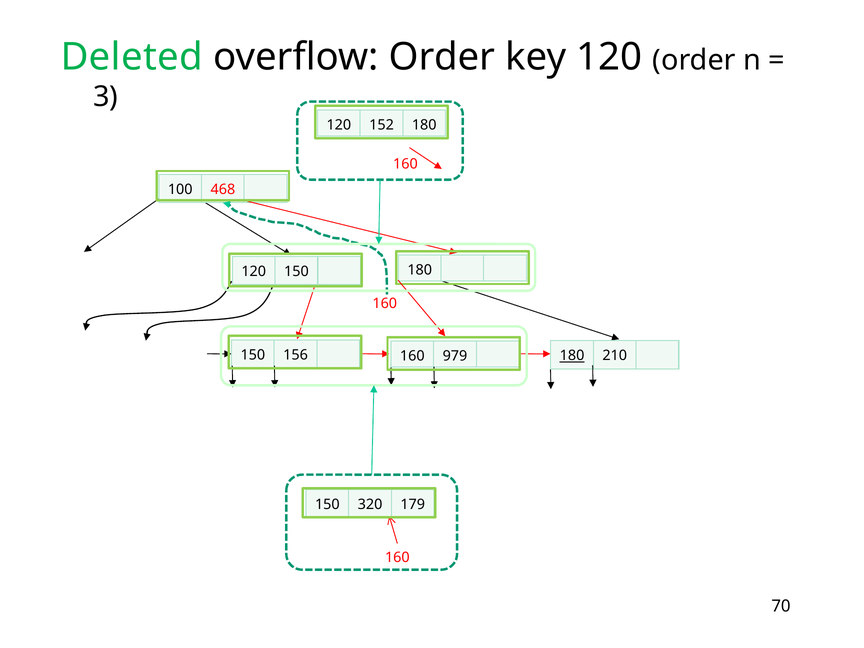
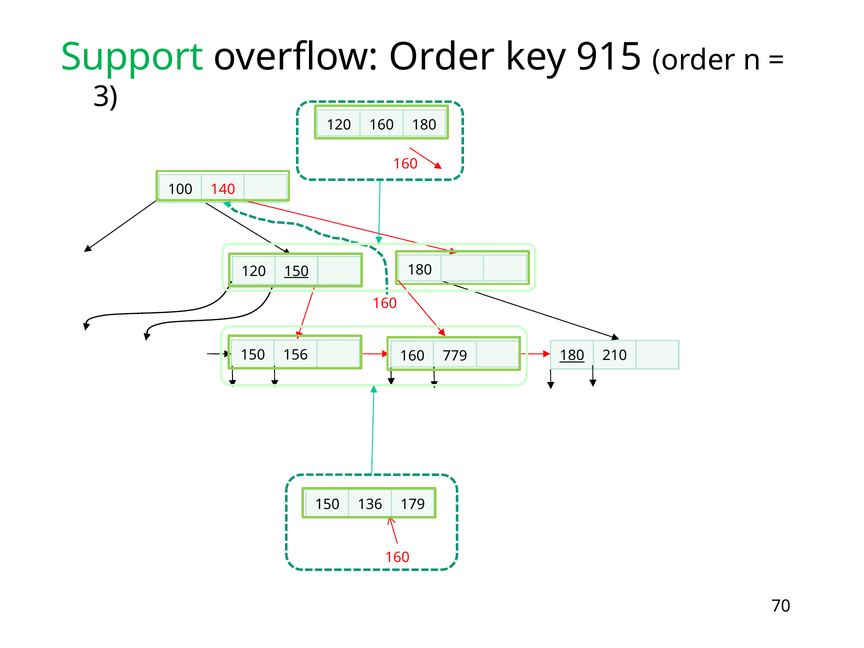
Deleted: Deleted -> Support
key 120: 120 -> 915
120 152: 152 -> 160
468: 468 -> 140
150 at (296, 271) underline: none -> present
979: 979 -> 779
320: 320 -> 136
